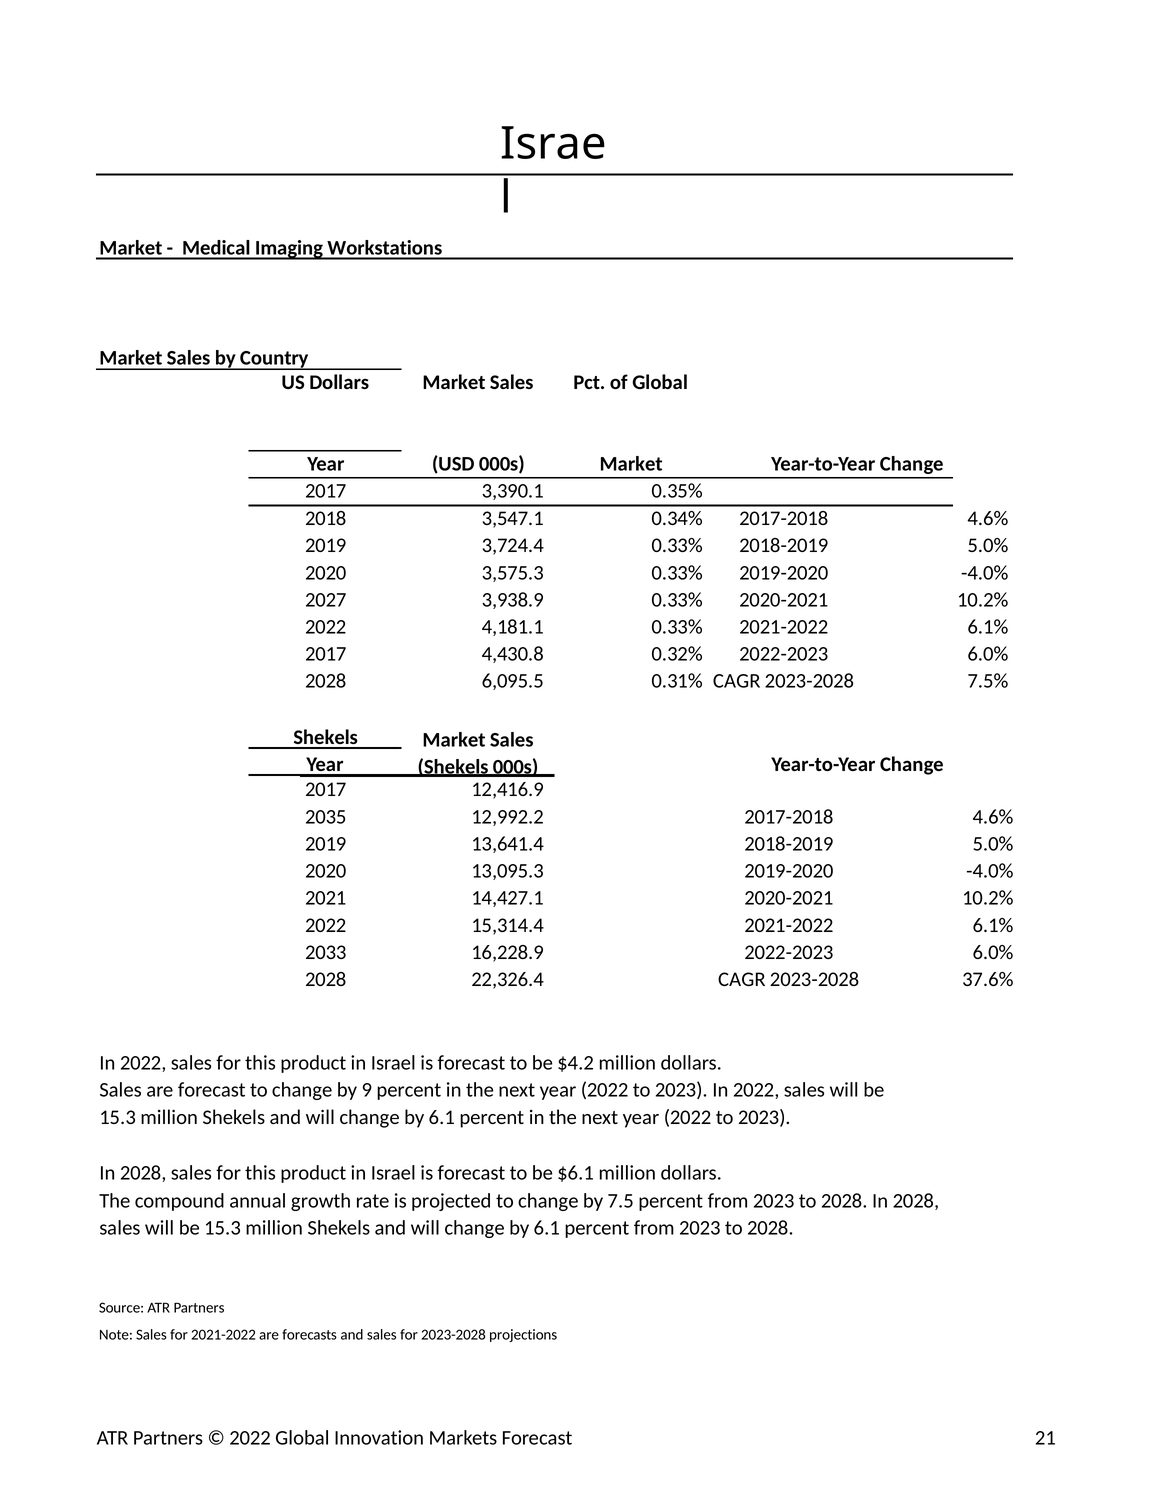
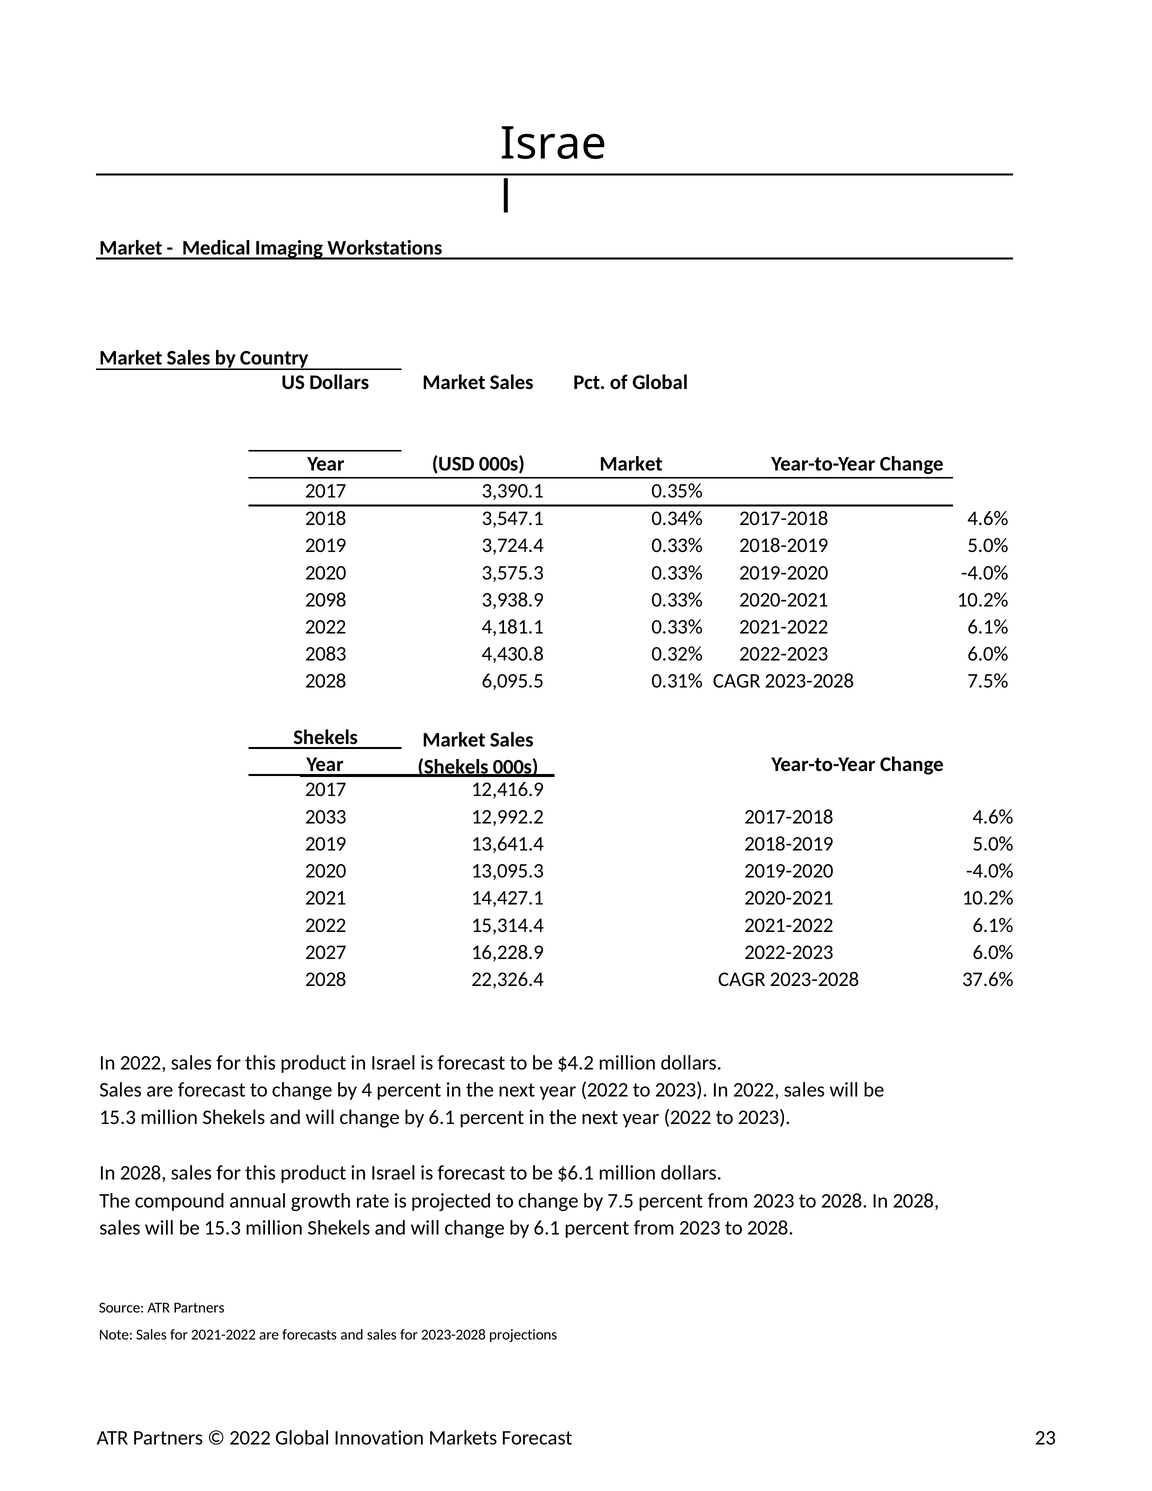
2027: 2027 -> 2098
2017 at (326, 654): 2017 -> 2083
2035: 2035 -> 2033
2033: 2033 -> 2027
9: 9 -> 4
21: 21 -> 23
